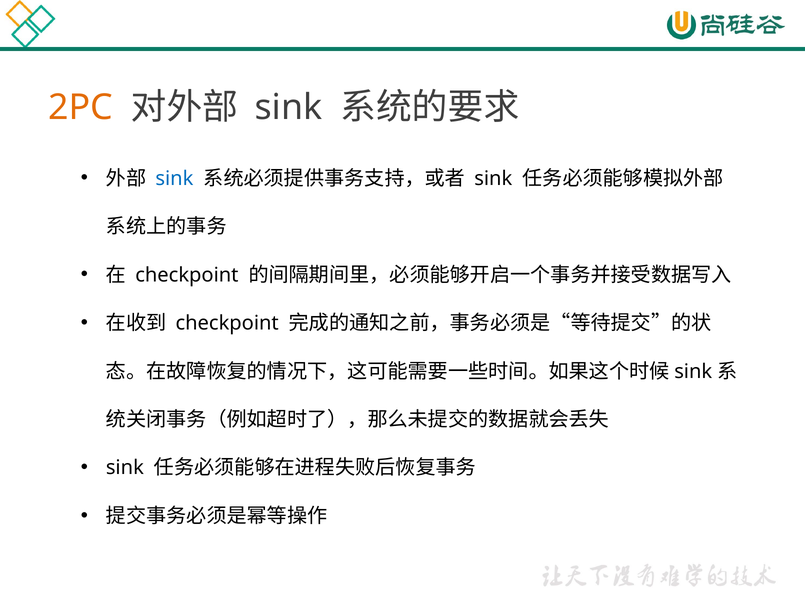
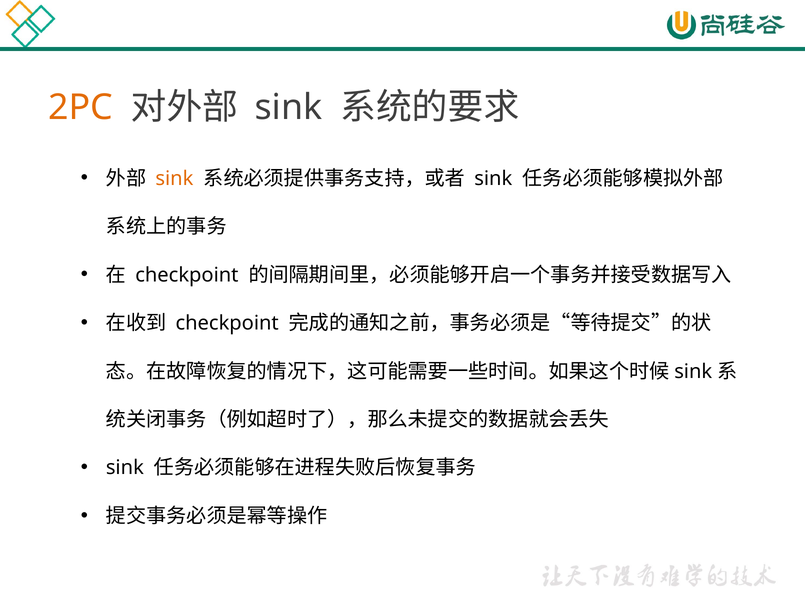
sink at (174, 179) colour: blue -> orange
